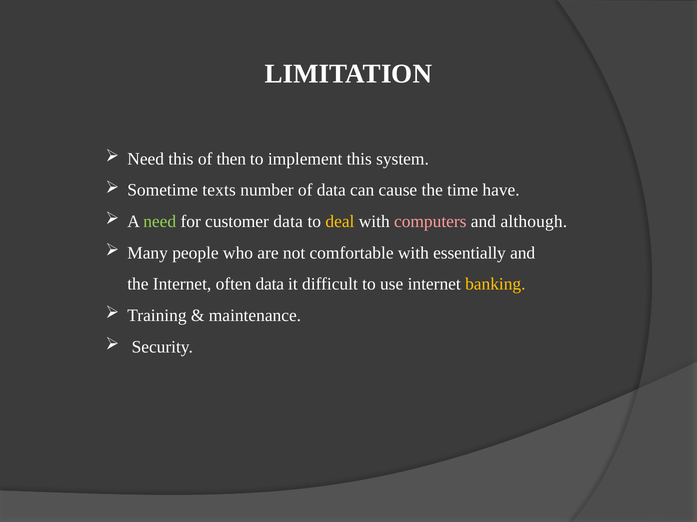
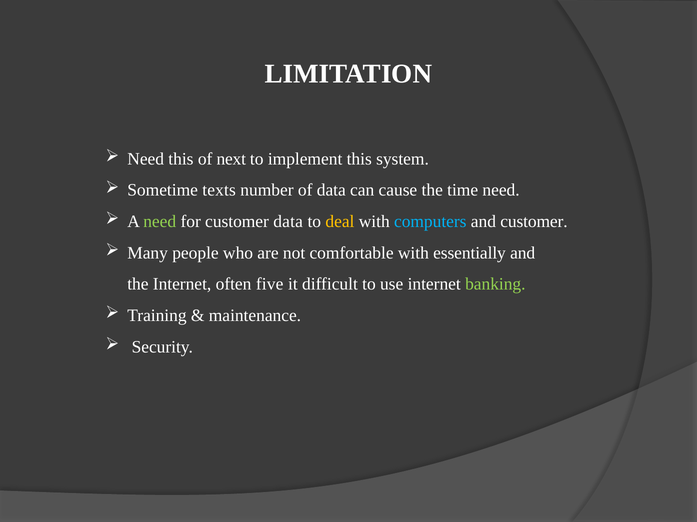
then: then -> next
time have: have -> need
computers colour: pink -> light blue
and although: although -> customer
often data: data -> five
banking colour: yellow -> light green
